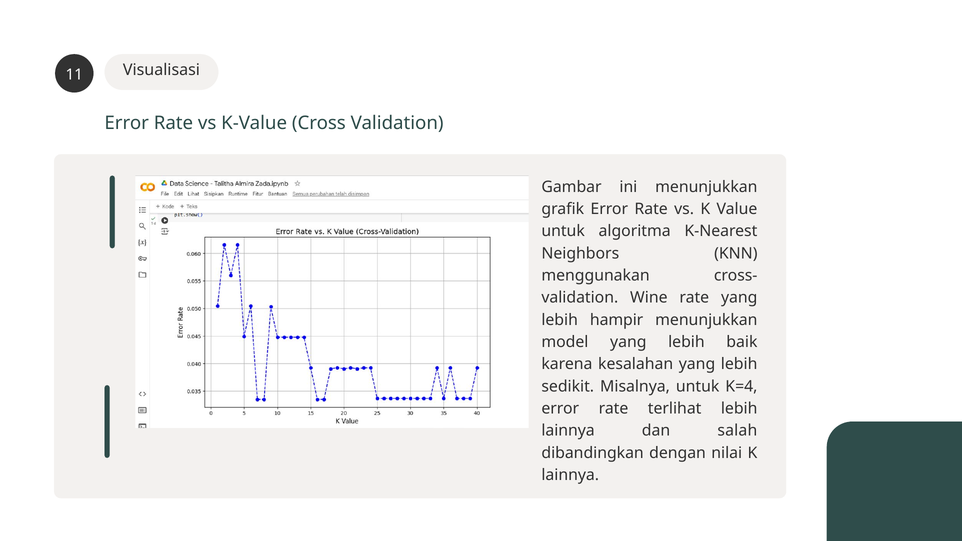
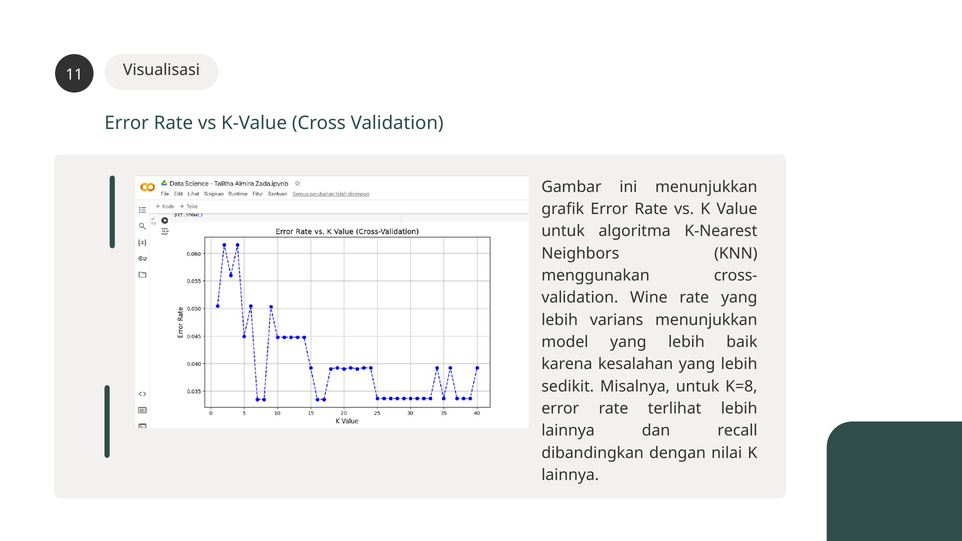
hampir: hampir -> varians
K=4: K=4 -> K=8
salah: salah -> recall
